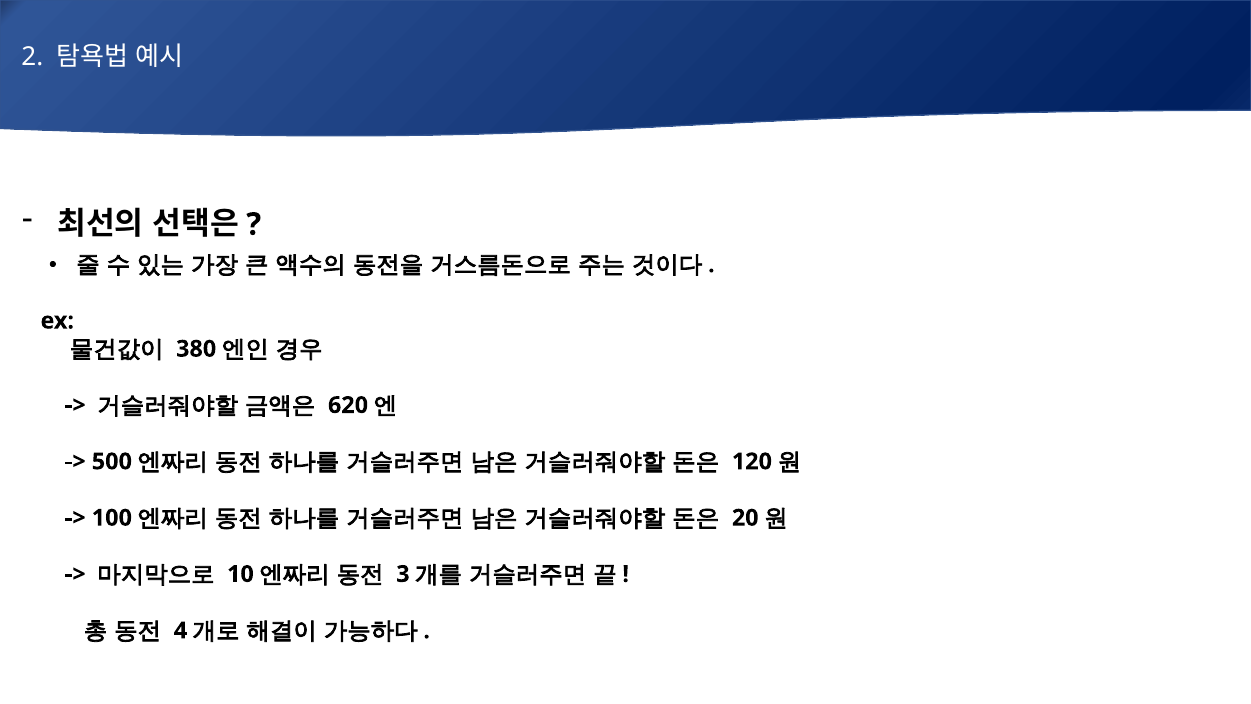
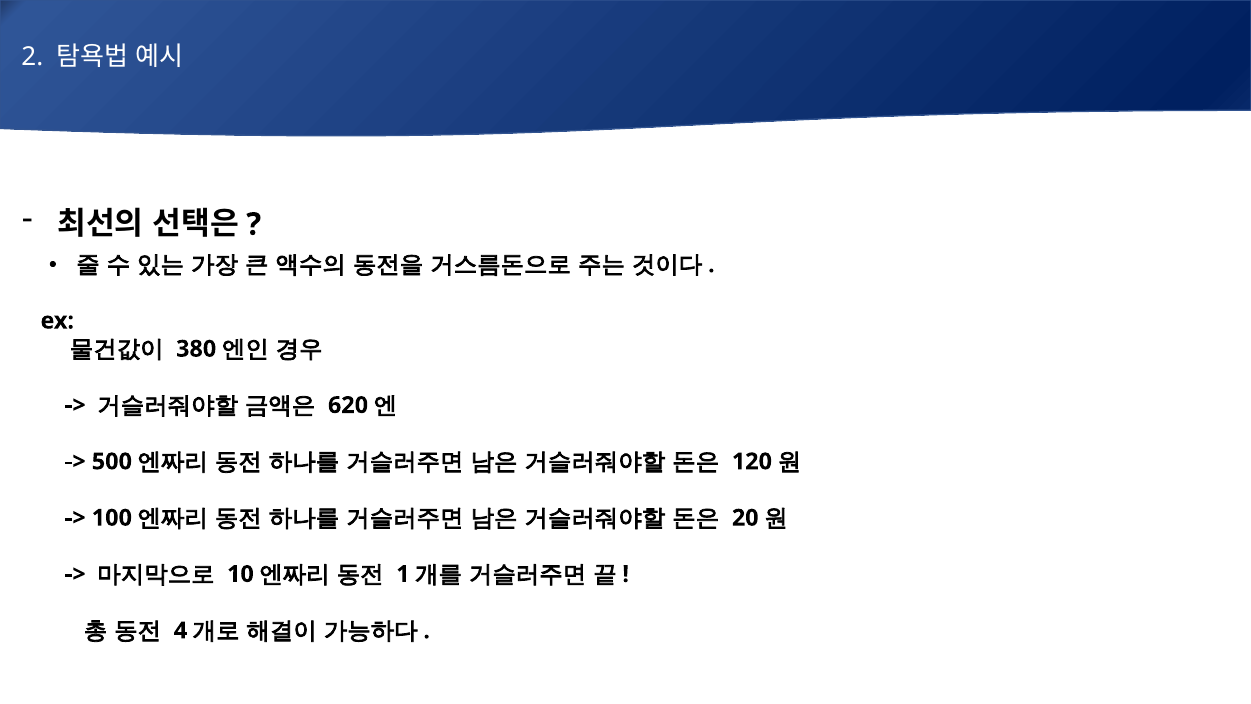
3 at (403, 574): 3 -> 1
